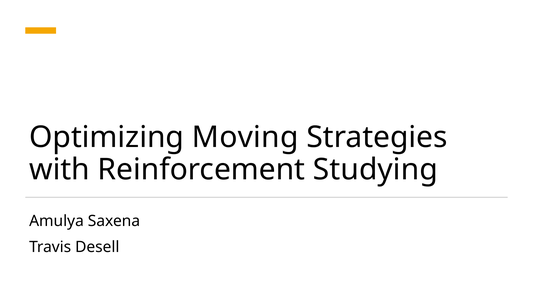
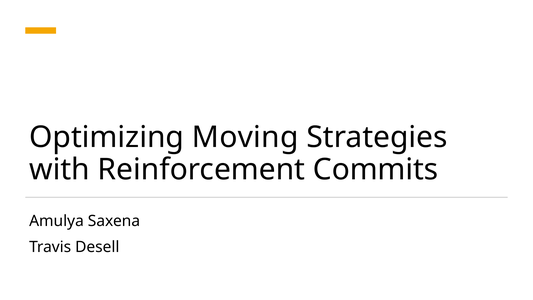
Studying: Studying -> Commits
